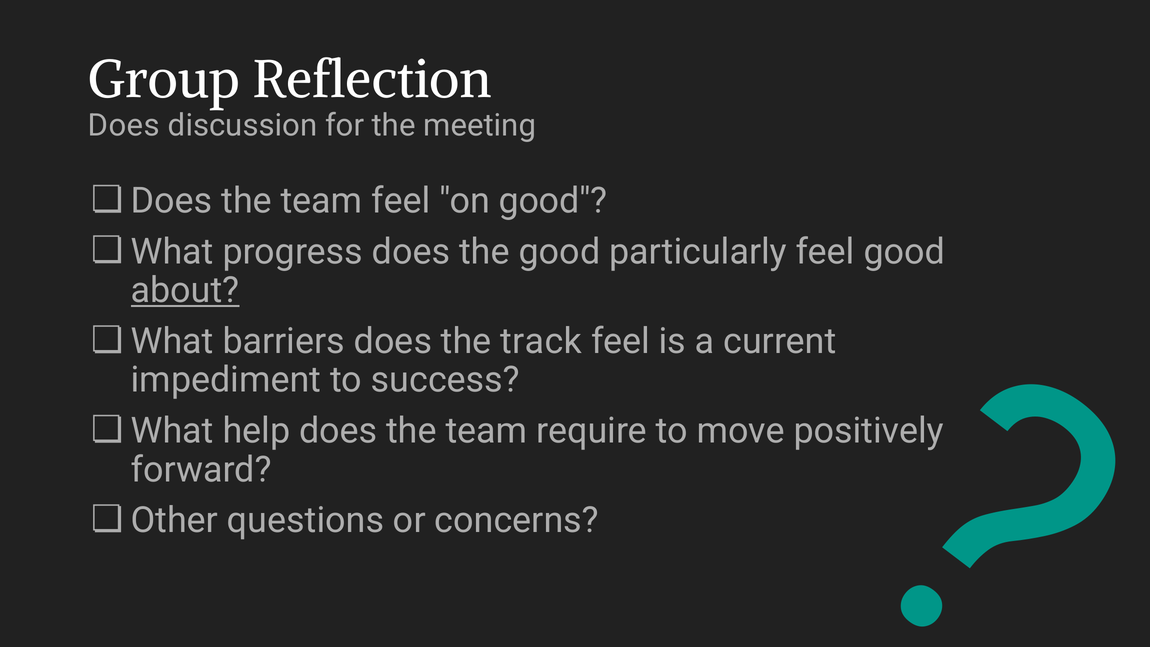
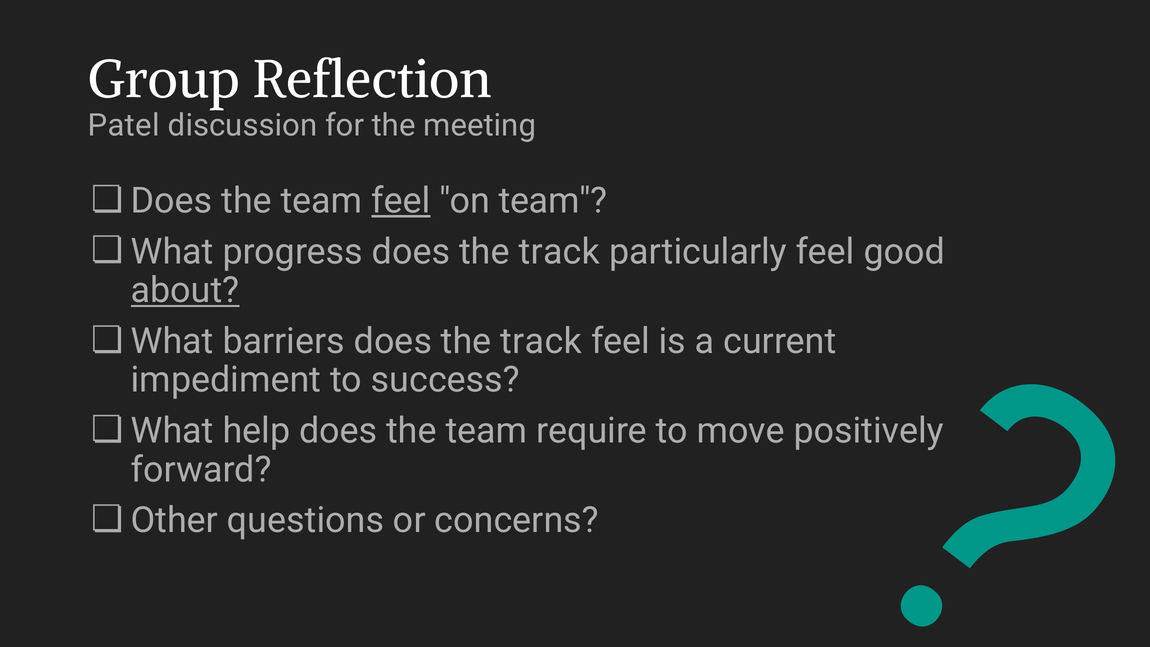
Does at (124, 125): Does -> Patel
feel at (401, 201) underline: none -> present
on good: good -> team
progress does the good: good -> track
